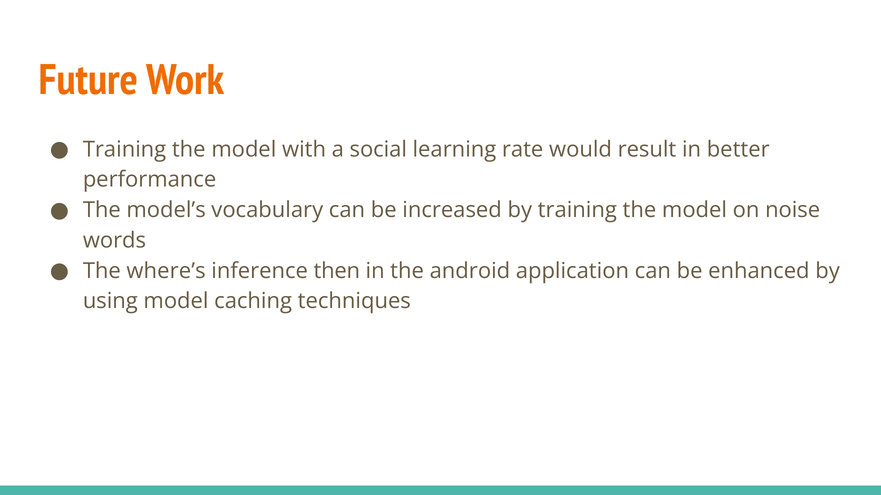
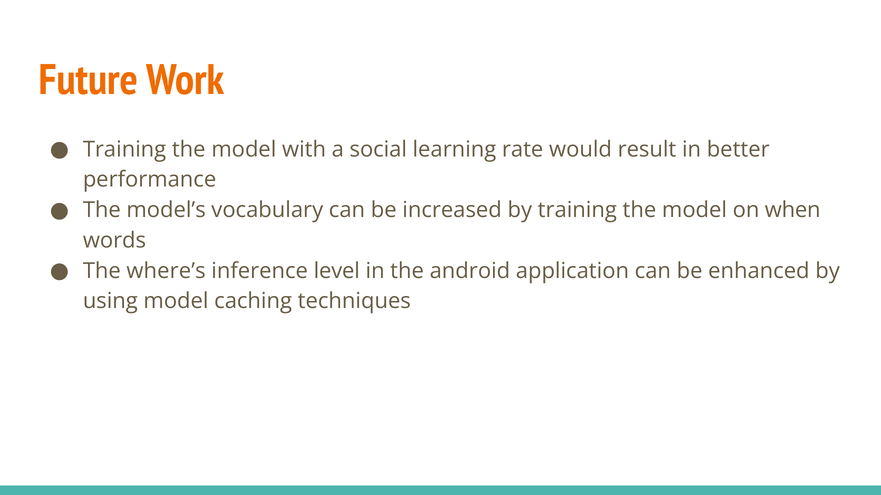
noise: noise -> when
then: then -> level
